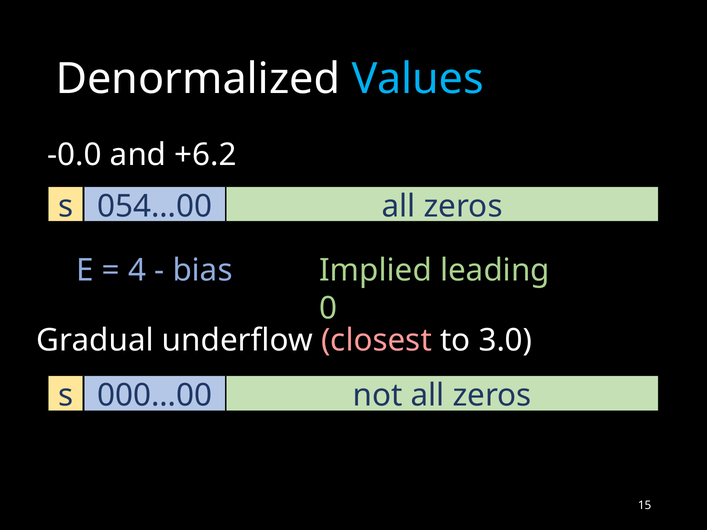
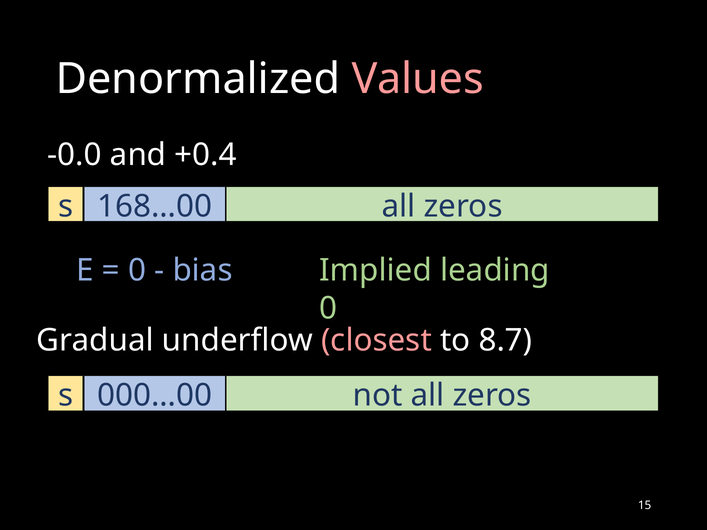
Values colour: light blue -> pink
+6.2: +6.2 -> +0.4
054…00: 054…00 -> 168…00
4 at (137, 271): 4 -> 0
3.0: 3.0 -> 8.7
